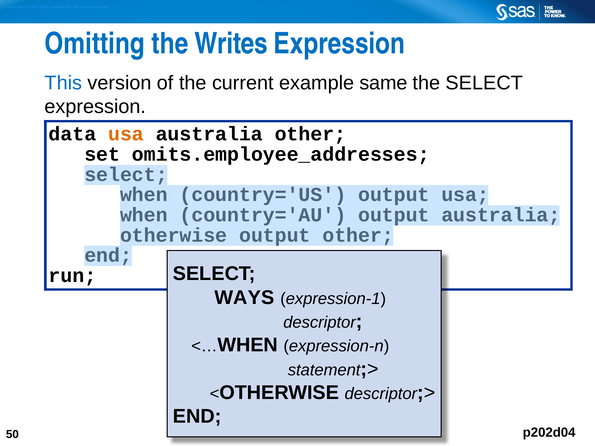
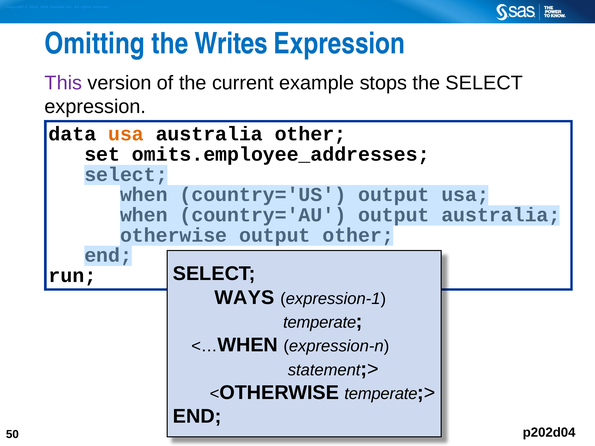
This colour: blue -> purple
same: same -> stops
descriptor at (320, 323): descriptor -> temperate
OTHERWISE descriptor: descriptor -> temperate
